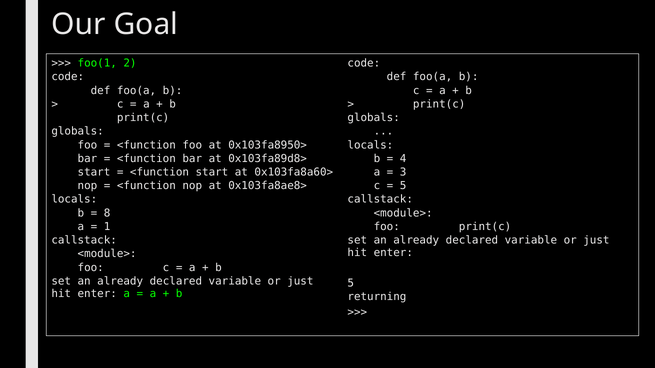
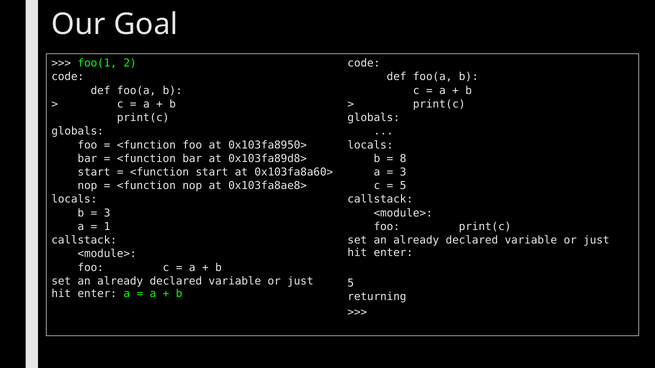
4: 4 -> 8
8 at (107, 213): 8 -> 3
